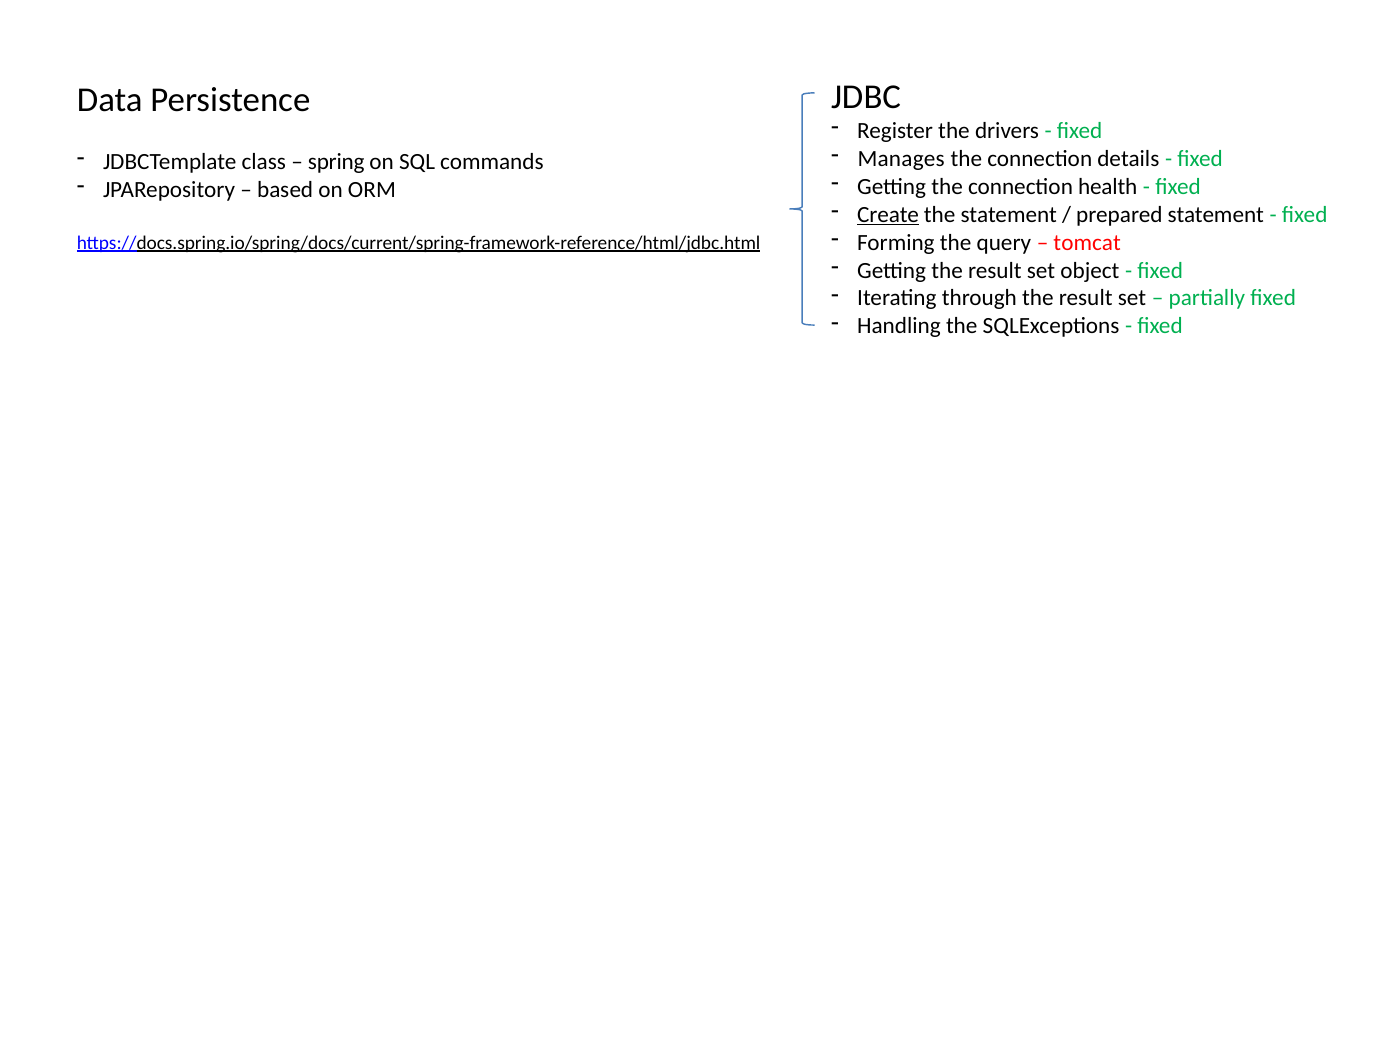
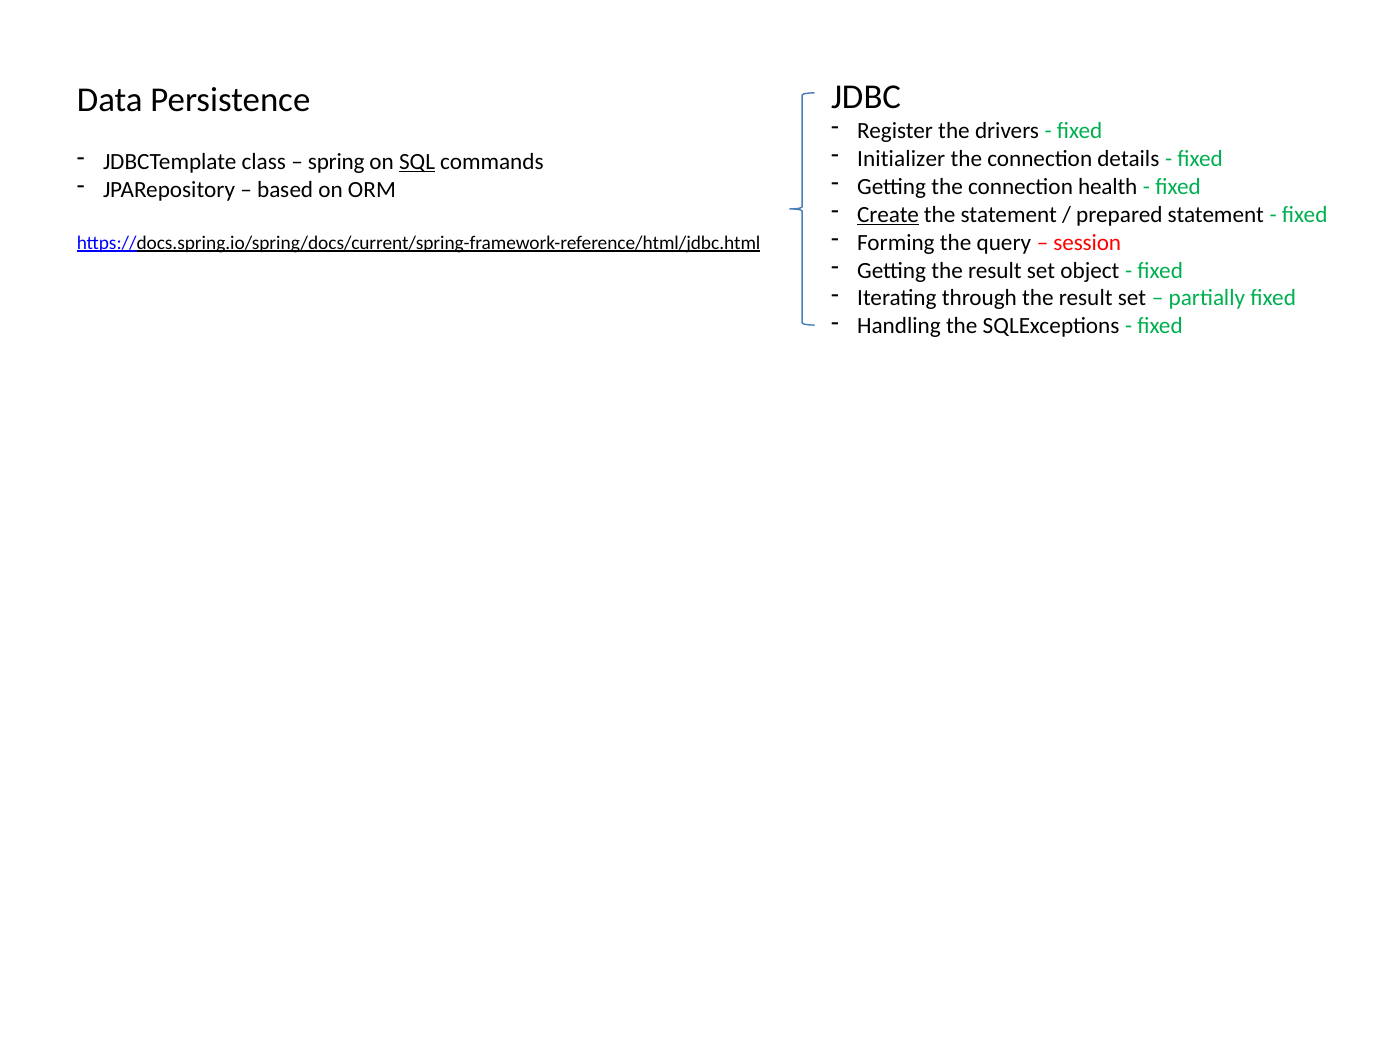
Manages: Manages -> Initializer
SQL underline: none -> present
tomcat: tomcat -> session
